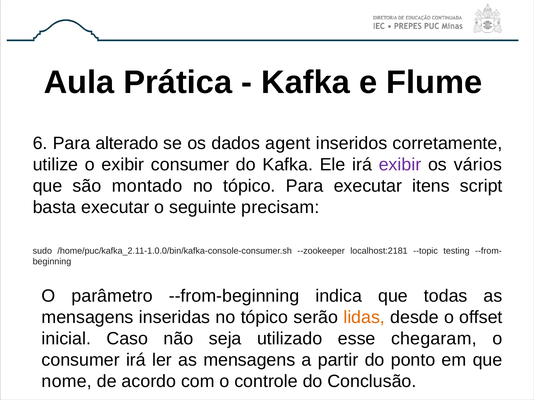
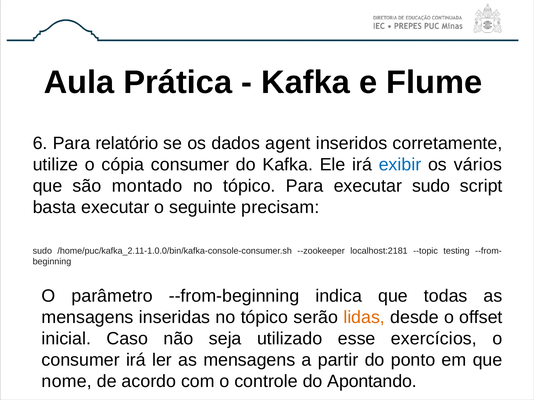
alterado: alterado -> relatório
o exibir: exibir -> cópia
exibir at (400, 165) colour: purple -> blue
executar itens: itens -> sudo
chegaram: chegaram -> exercícios
Conclusão: Conclusão -> Apontando
